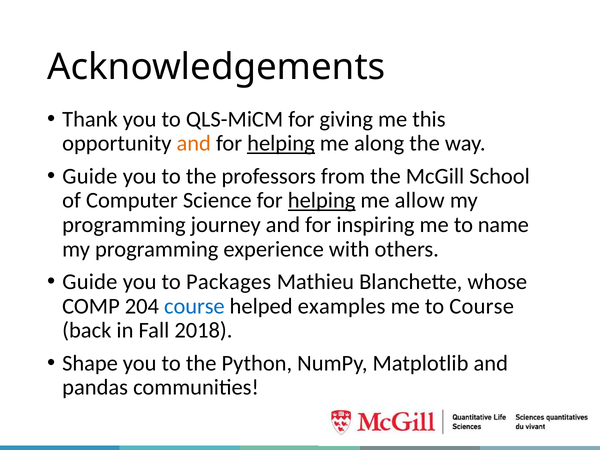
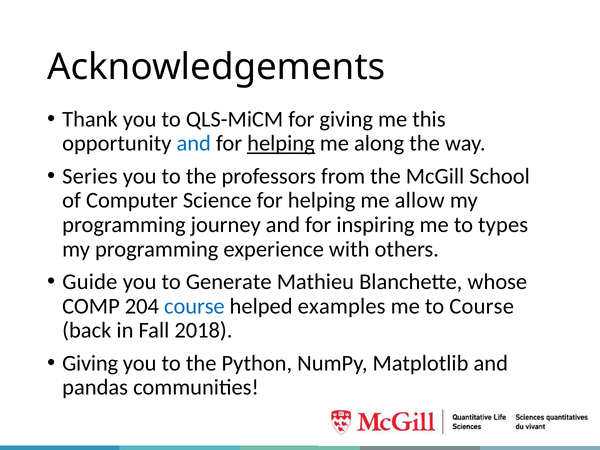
and at (194, 144) colour: orange -> blue
Guide at (90, 176): Guide -> Series
helping at (322, 201) underline: present -> none
name: name -> types
Packages: Packages -> Generate
Shape at (90, 363): Shape -> Giving
